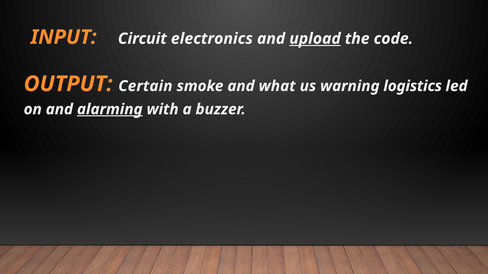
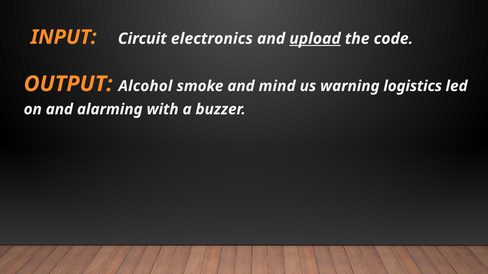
Certain: Certain -> Alcohol
what: what -> mind
alarming underline: present -> none
